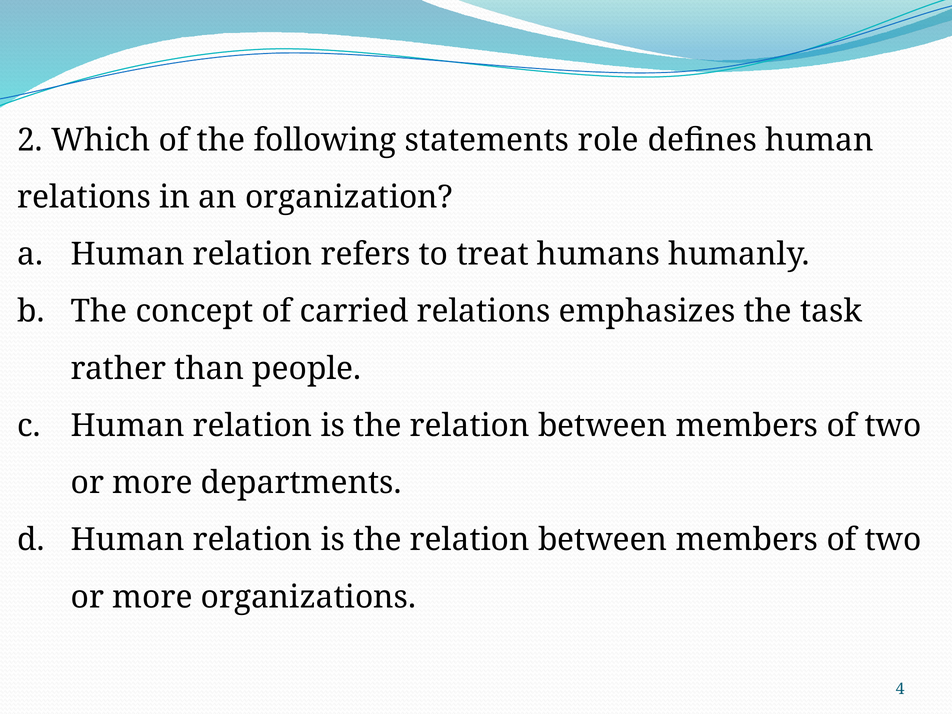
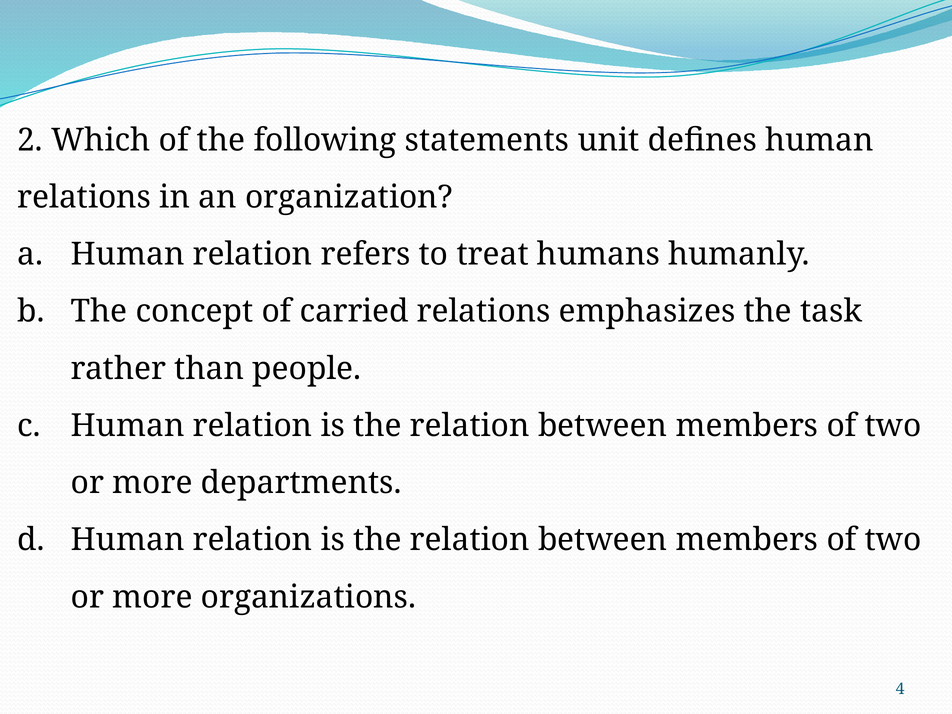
role: role -> unit
